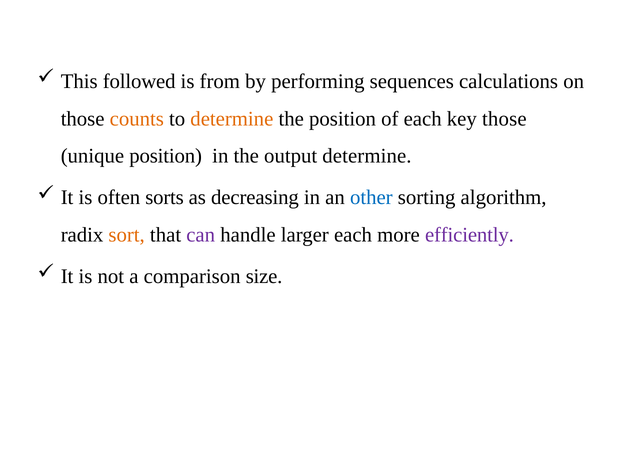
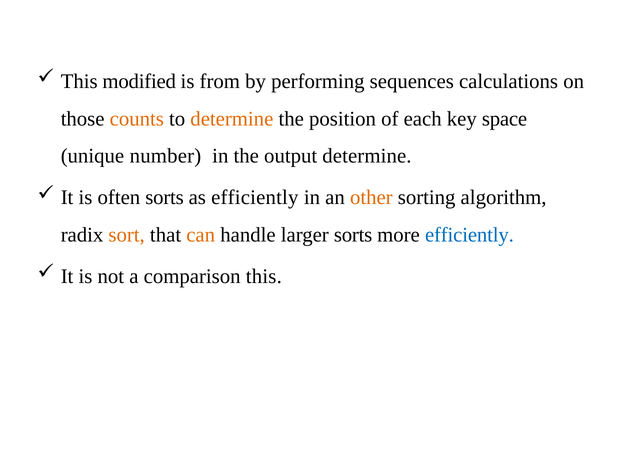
followed: followed -> modified
key those: those -> space
unique position: position -> number
as decreasing: decreasing -> efficiently
other colour: blue -> orange
can colour: purple -> orange
larger each: each -> sorts
efficiently at (469, 235) colour: purple -> blue
comparison size: size -> this
